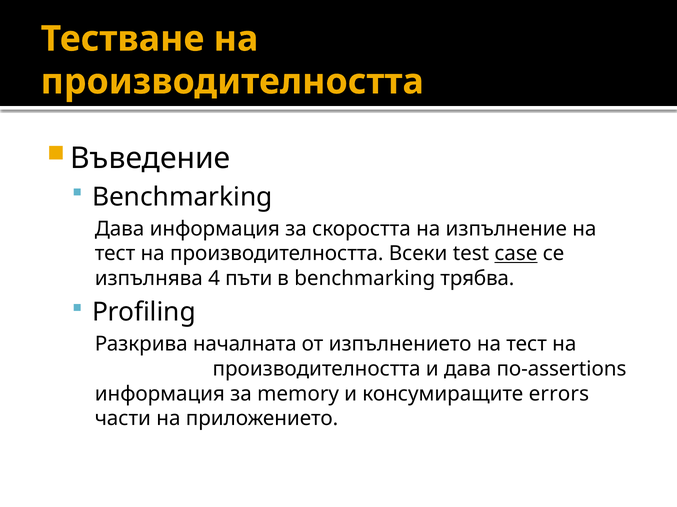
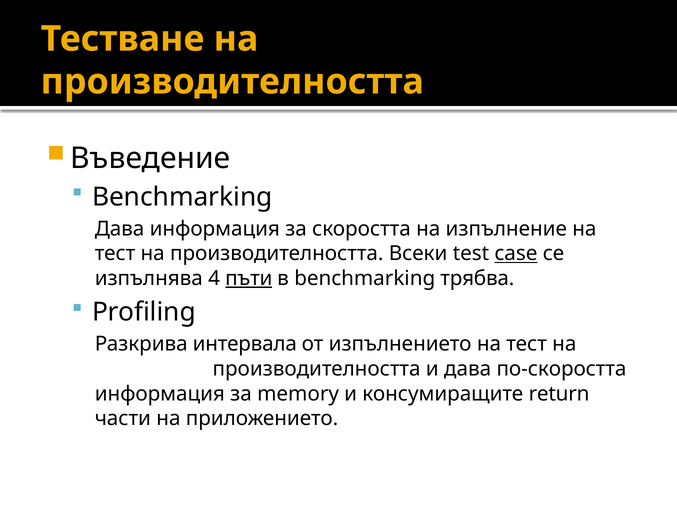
пъти underline: none -> present
началната: началната -> интервала
по-assertions: по-assertions -> по-скоростта
errors: errors -> return
